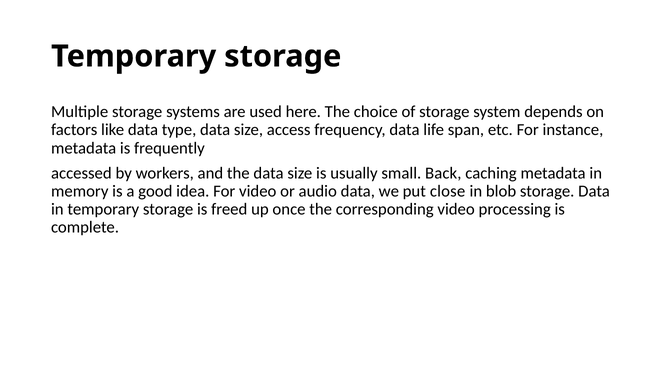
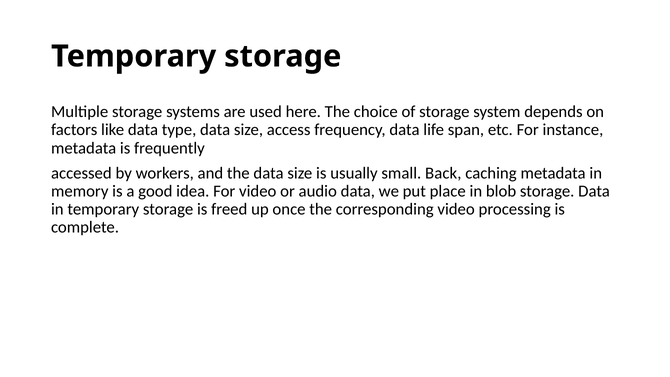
close: close -> place
